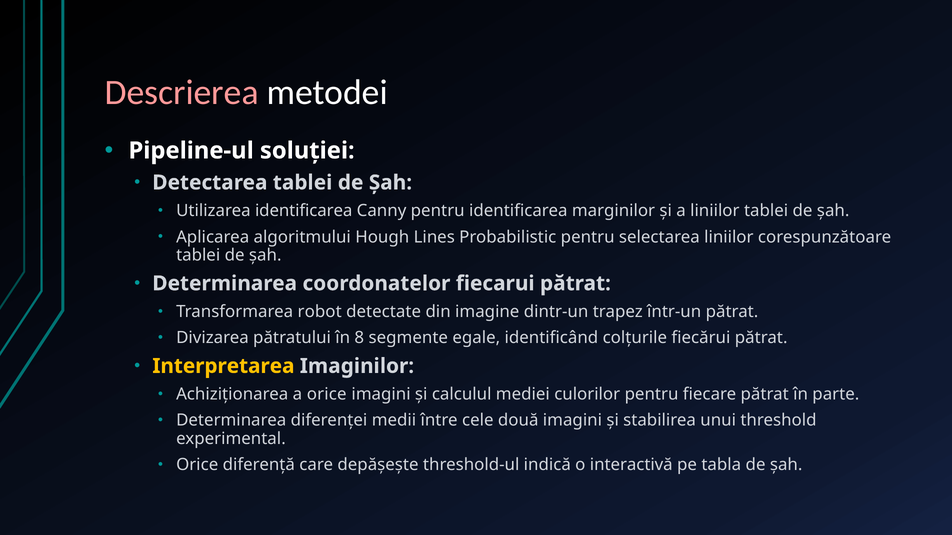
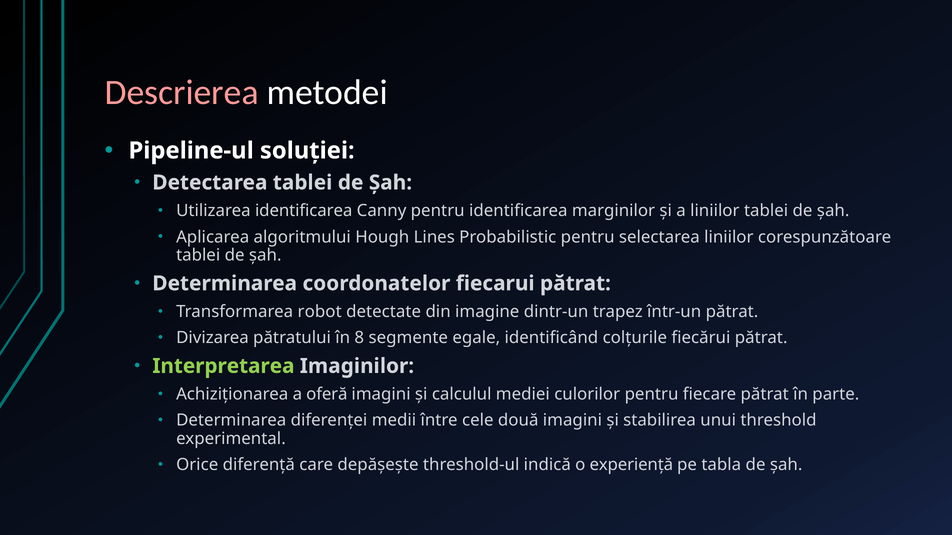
Interpretarea colour: yellow -> light green
a orice: orice -> oferă
interactivă: interactivă -> experiență
